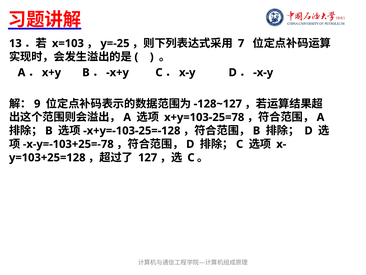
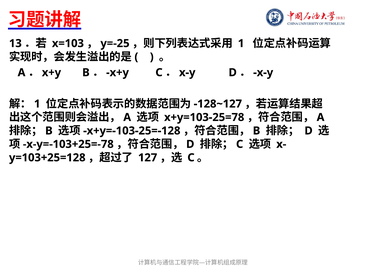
7 at (241, 43): 7 -> 1
9 at (37, 104): 9 -> 1
